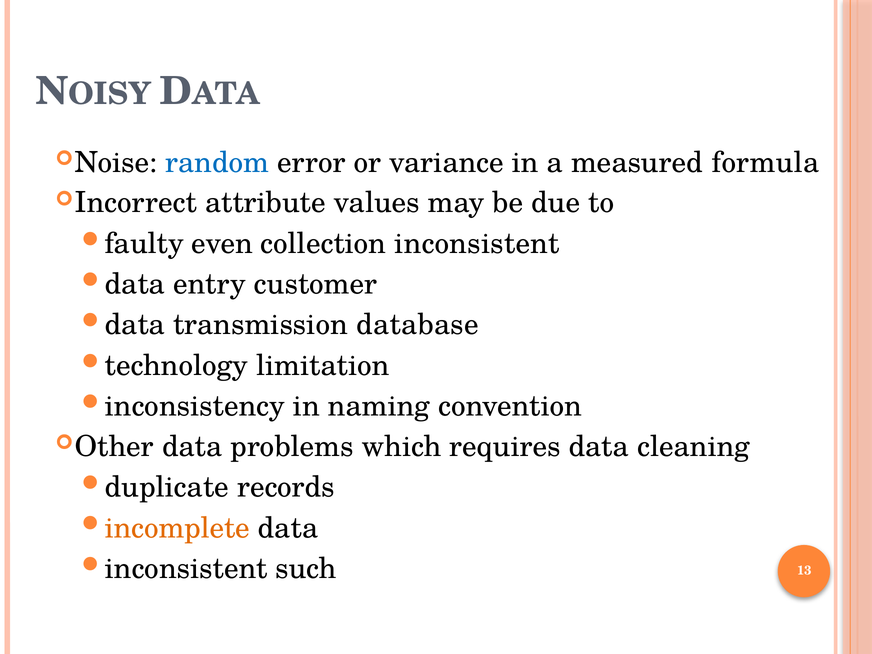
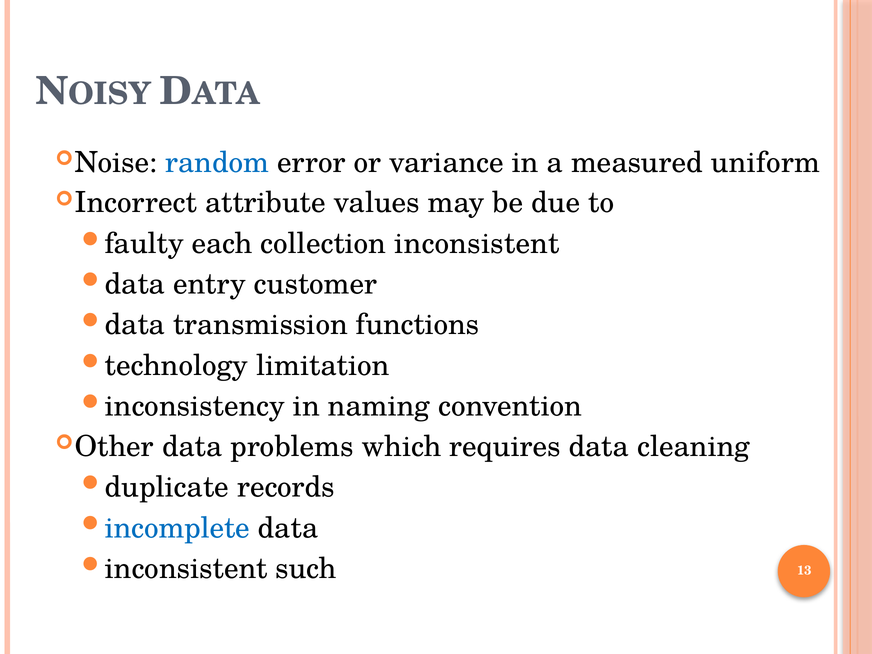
formula: formula -> uniform
even: even -> each
database: database -> functions
incomplete colour: orange -> blue
